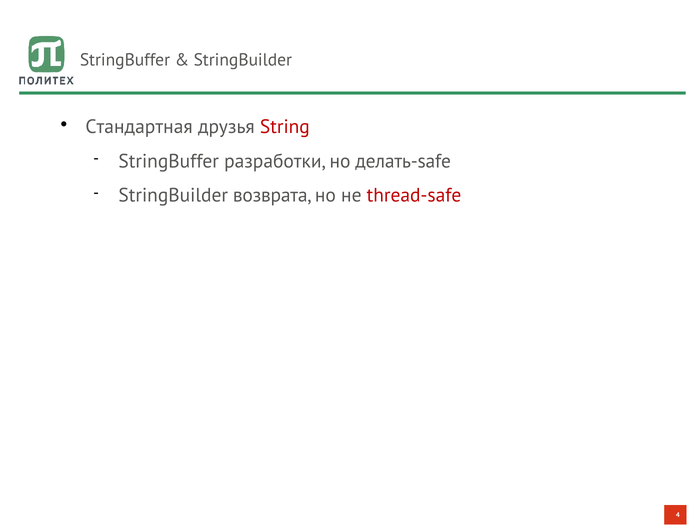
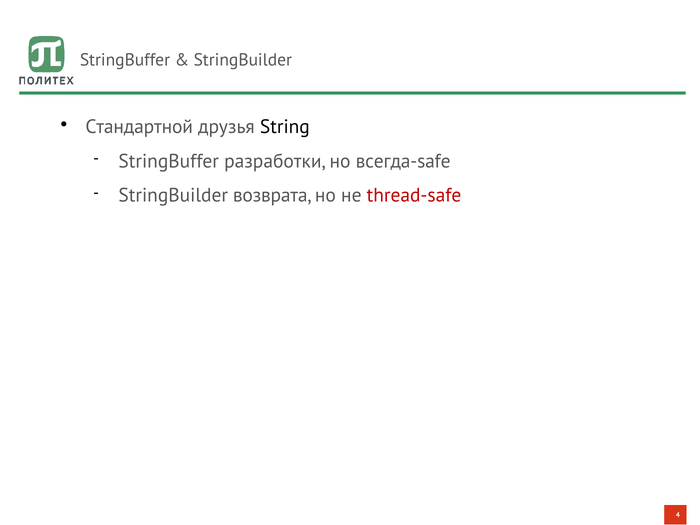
Стандартная: Стандартная -> Стандартной
String colour: red -> black
делать-safe: делать-safe -> всегда-safe
